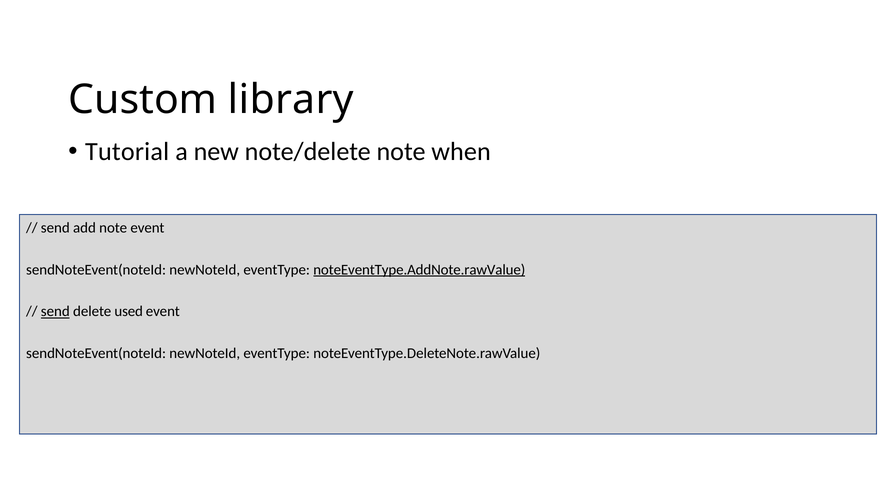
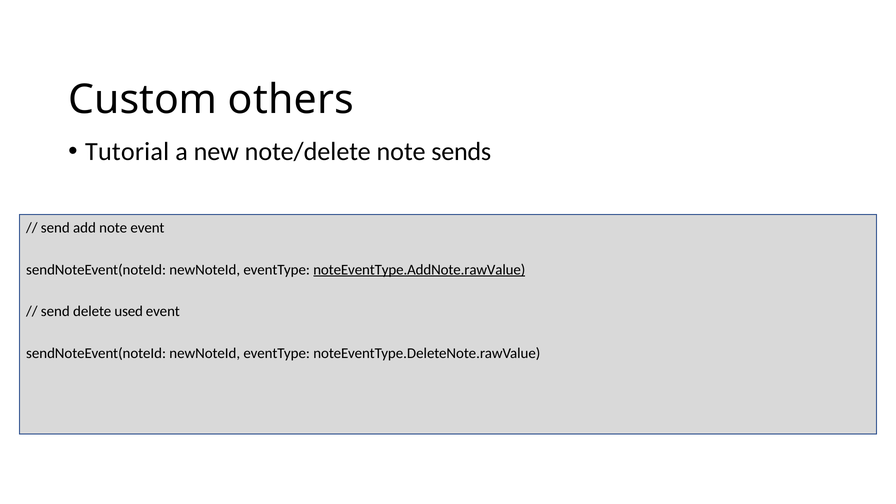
library: library -> others
when: when -> sends
send at (55, 311) underline: present -> none
